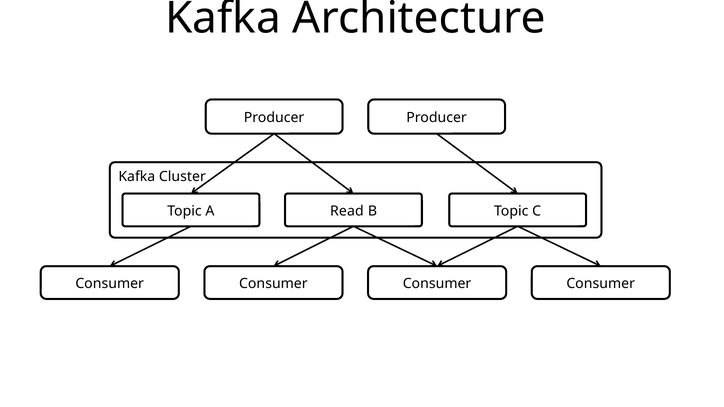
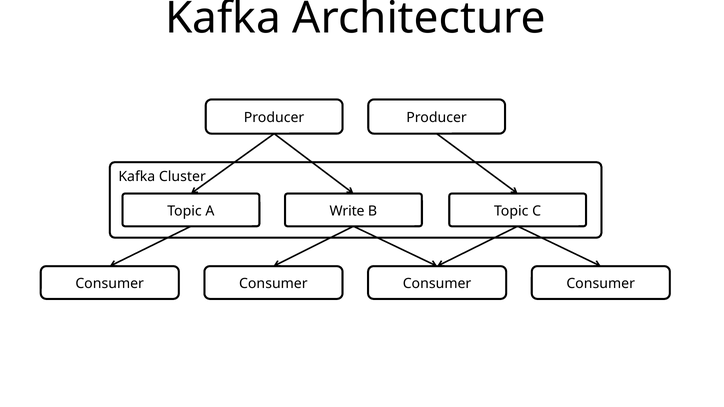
Read: Read -> Write
